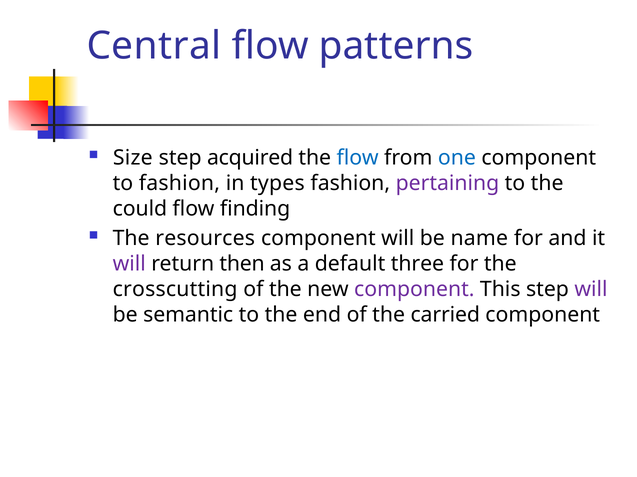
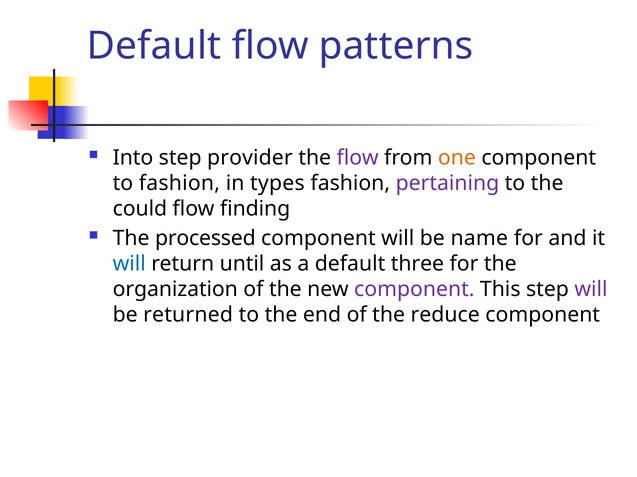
Central at (154, 46): Central -> Default
Size: Size -> Into
acquired: acquired -> provider
ﬂow at (358, 158) colour: blue -> purple
one colour: blue -> orange
resources: resources -> processed
will at (129, 264) colour: purple -> blue
then: then -> until
crosscutting: crosscutting -> organization
semantic: semantic -> returned
carried: carried -> reduce
